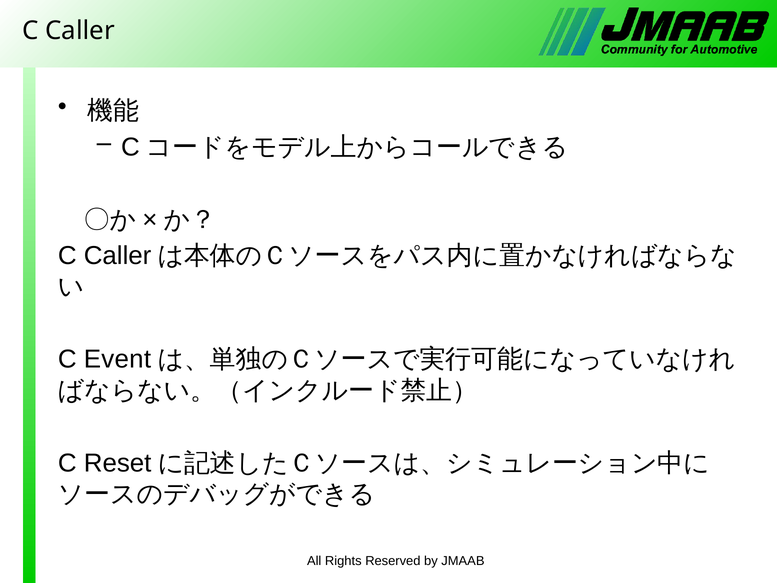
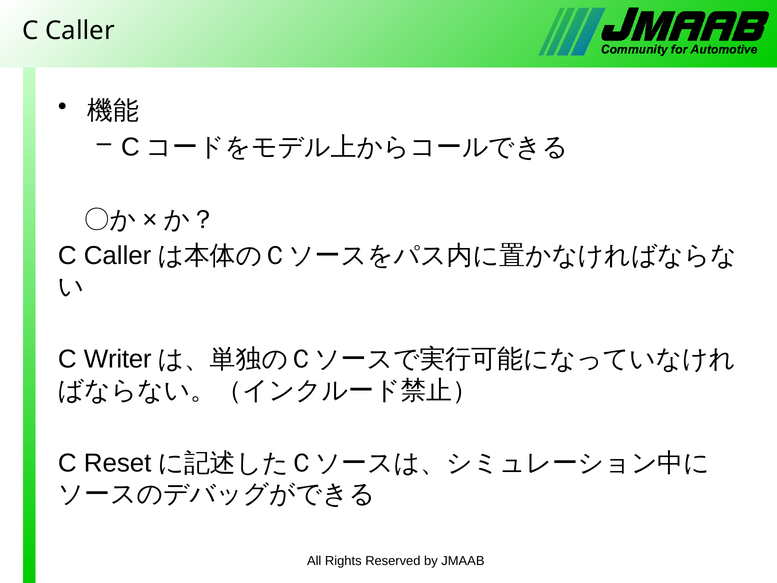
Event: Event -> Writer
